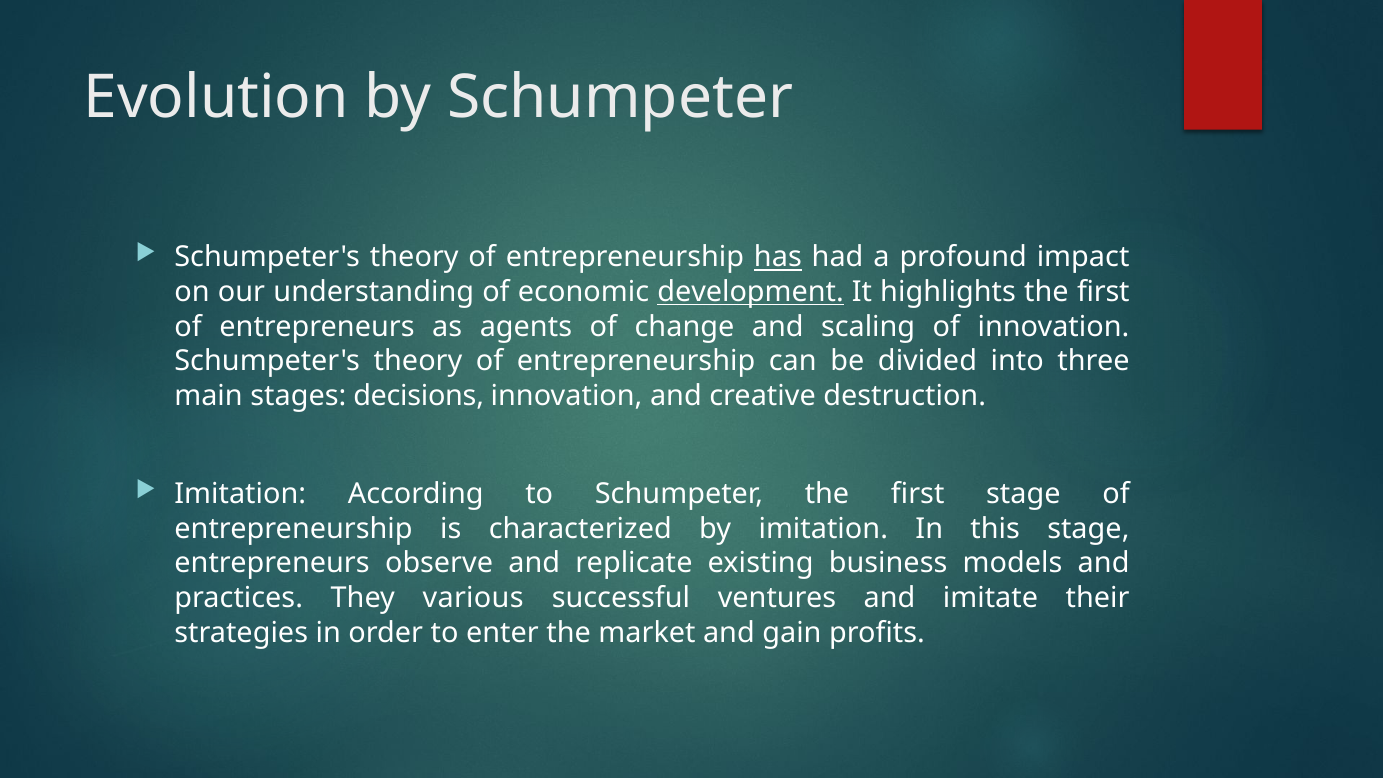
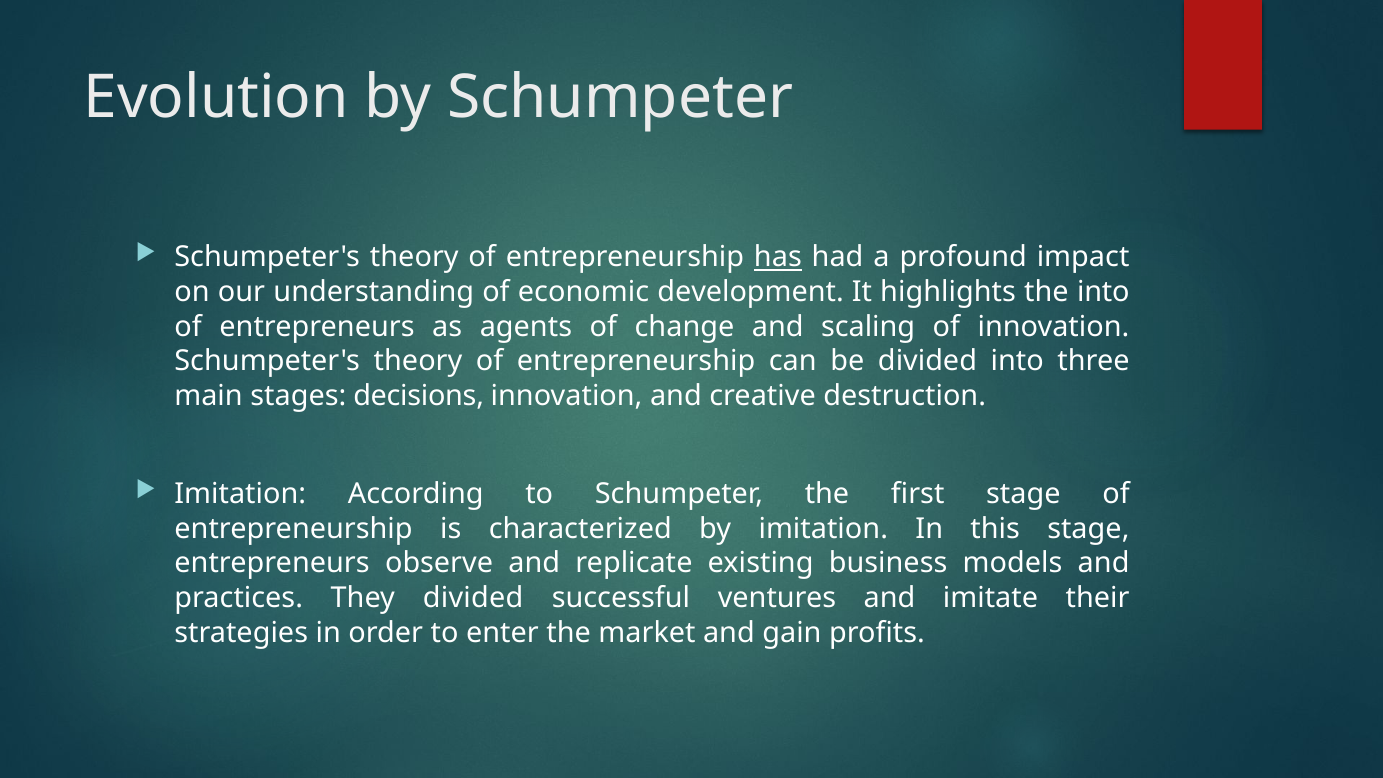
development underline: present -> none
highlights the first: first -> into
They various: various -> divided
